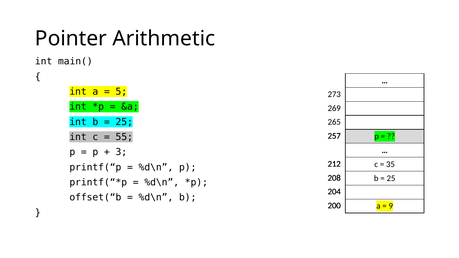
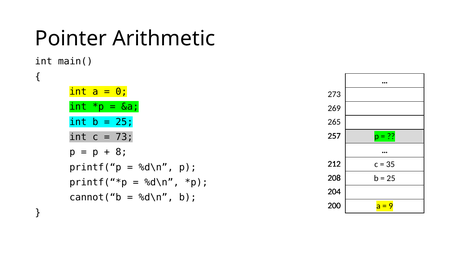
5: 5 -> 0
55: 55 -> 73
3: 3 -> 8
offset(“b: offset(“b -> cannot(“b
